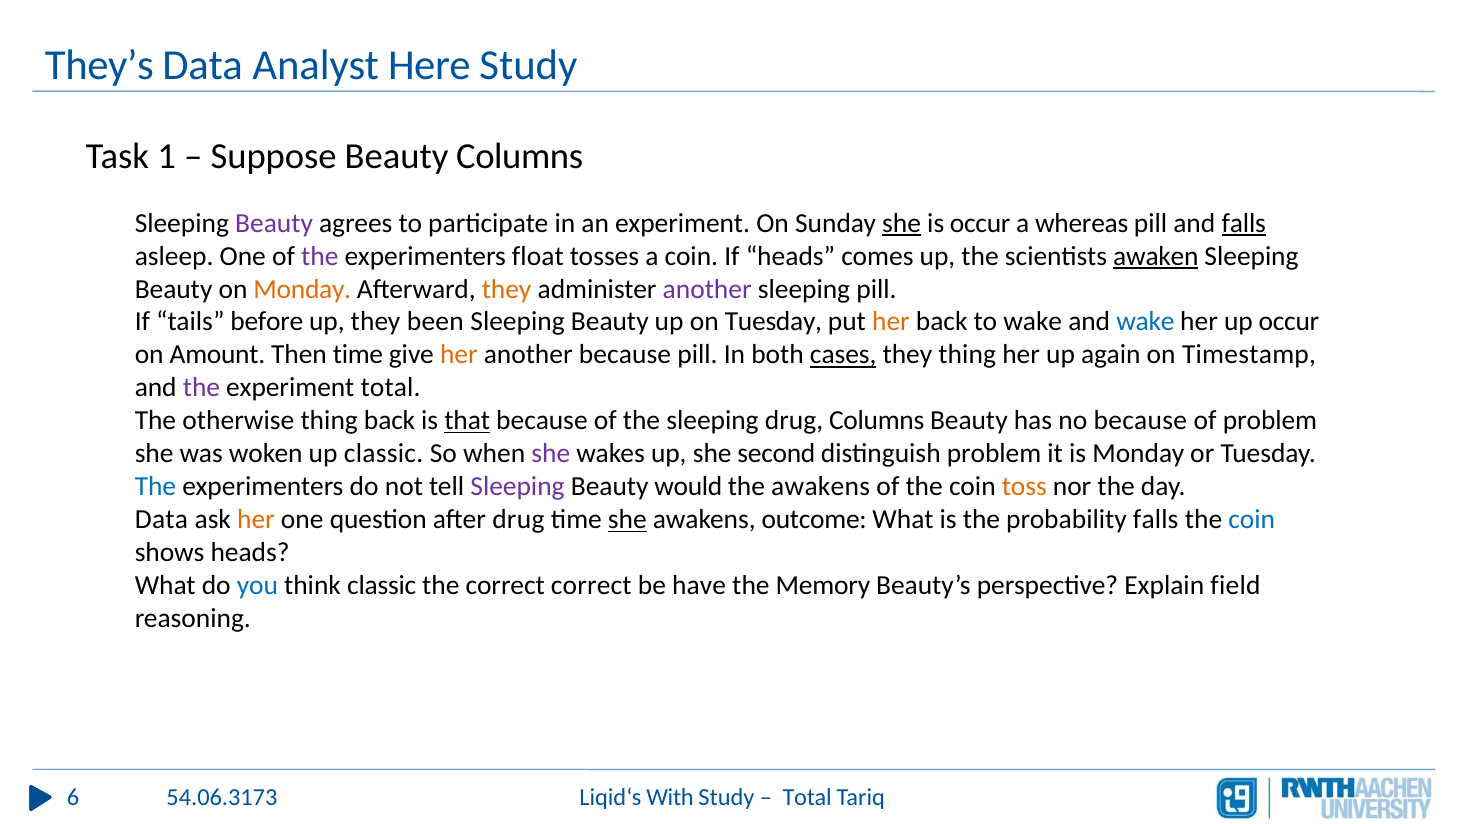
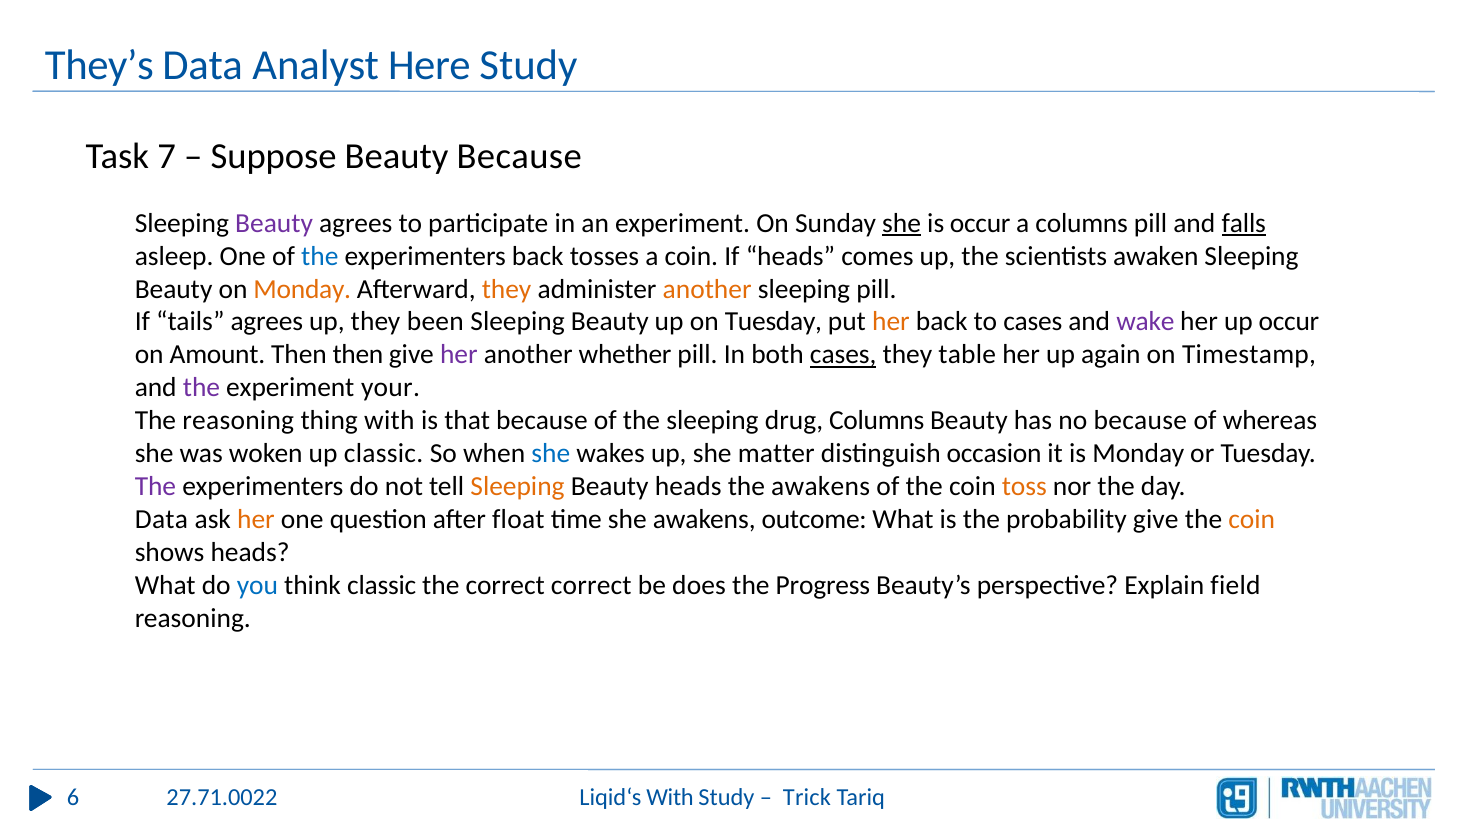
1: 1 -> 7
Beauty Columns: Columns -> Because
a whereas: whereas -> columns
the at (320, 256) colour: purple -> blue
experimenters float: float -> back
awaken underline: present -> none
another at (707, 289) colour: purple -> orange
tails before: before -> agrees
to wake: wake -> cases
wake at (1145, 322) colour: blue -> purple
Then time: time -> then
her at (459, 355) colour: orange -> purple
another because: because -> whether
they thing: thing -> table
experiment total: total -> your
The otherwise: otherwise -> reasoning
thing back: back -> with
that underline: present -> none
of problem: problem -> whereas
she at (551, 454) colour: purple -> blue
second: second -> matter
distinguish problem: problem -> occasion
The at (155, 487) colour: blue -> purple
Sleeping at (518, 487) colour: purple -> orange
Beauty would: would -> heads
after drug: drug -> float
she at (627, 520) underline: present -> none
probability falls: falls -> give
coin at (1252, 520) colour: blue -> orange
have: have -> does
Memory: Memory -> Progress
Total at (807, 797): Total -> Trick
54.06.3173: 54.06.3173 -> 27.71.0022
